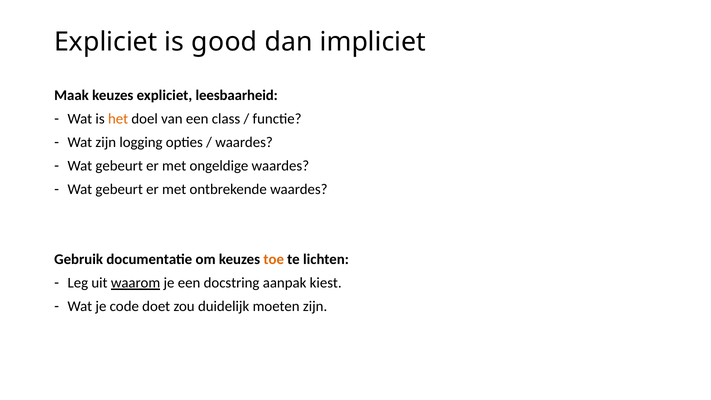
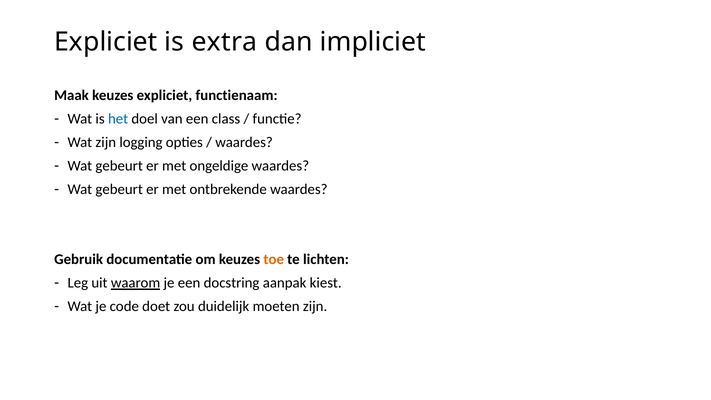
good: good -> extra
leesbaarheid: leesbaarheid -> functienaam
het colour: orange -> blue
